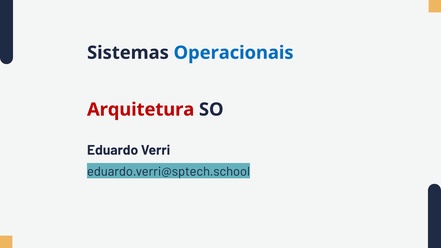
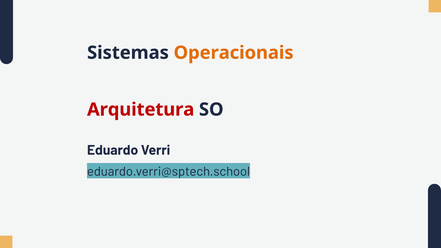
Operacionais colour: blue -> orange
